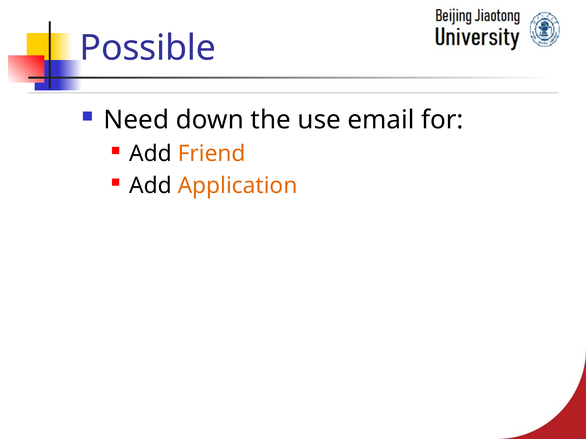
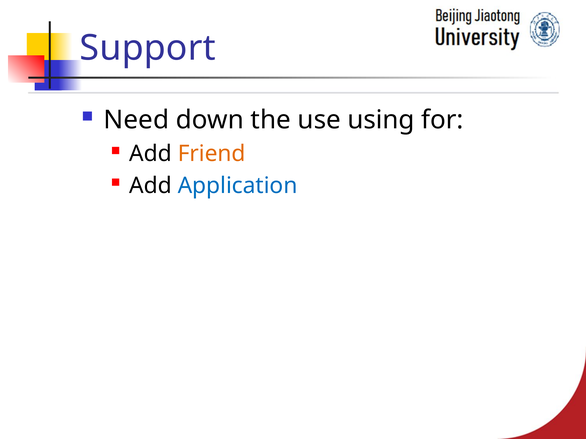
Possible: Possible -> Support
email: email -> using
Application colour: orange -> blue
